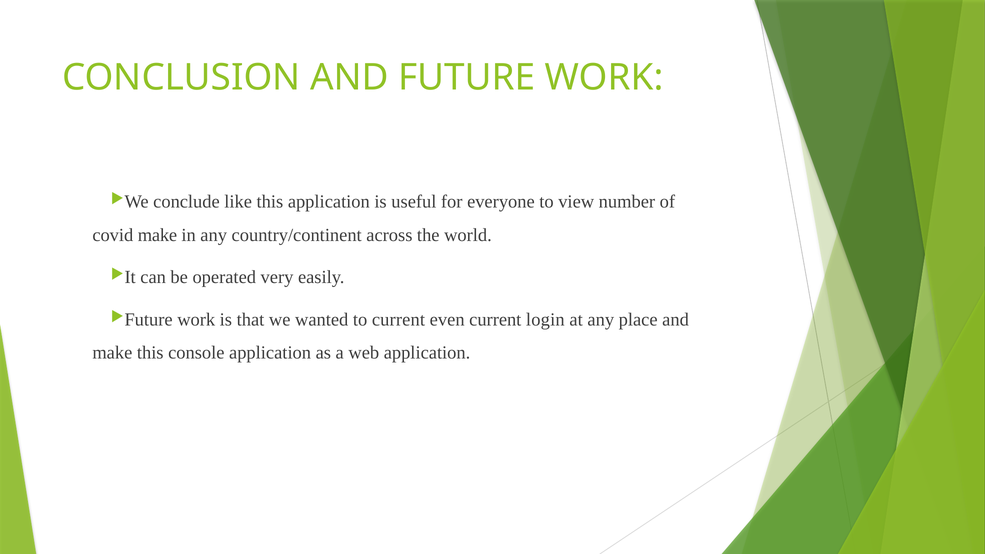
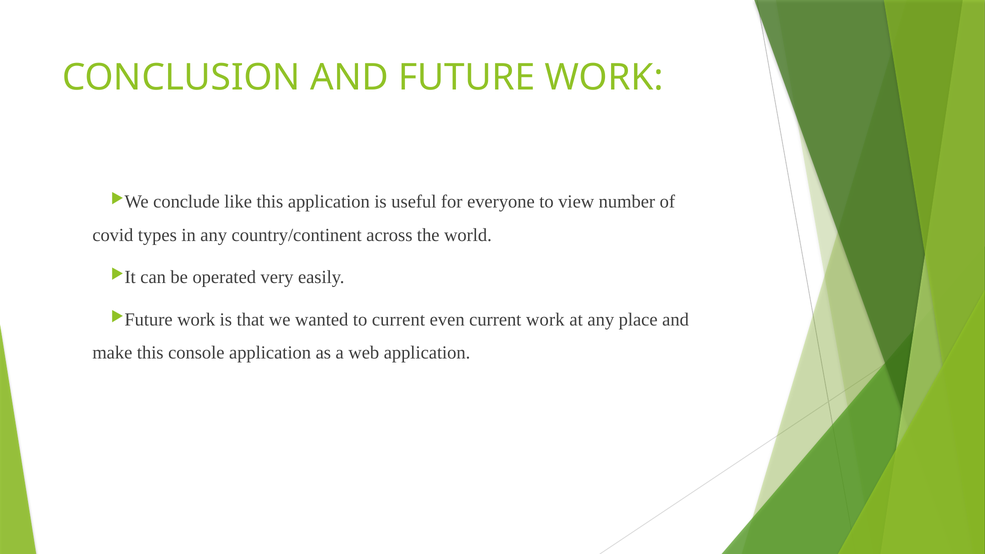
covid make: make -> types
current login: login -> work
